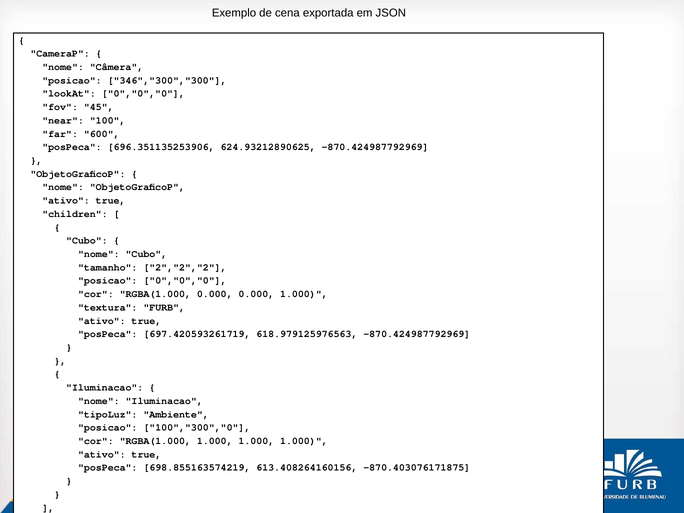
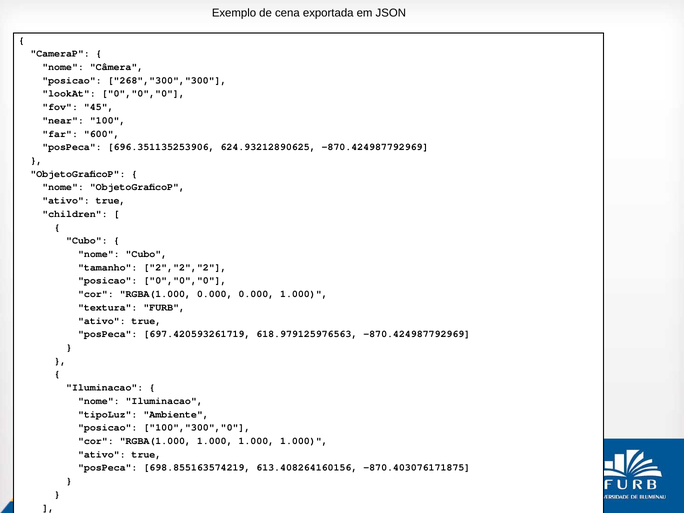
346","300","300: 346","300","300 -> 268","300","300
